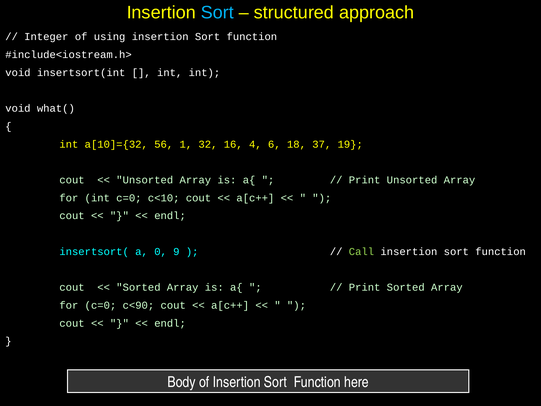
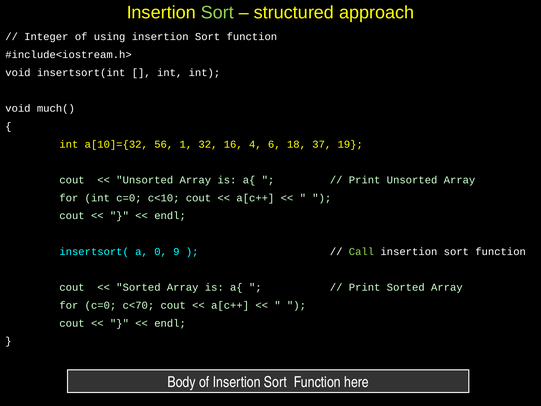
Sort at (217, 13) colour: light blue -> light green
what(: what( -> much(
c<90: c<90 -> c<70
